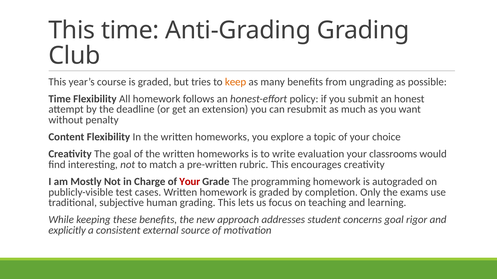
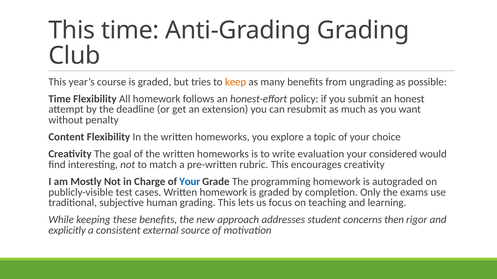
classrooms: classrooms -> considered
Your at (190, 182) colour: red -> blue
concerns goal: goal -> then
